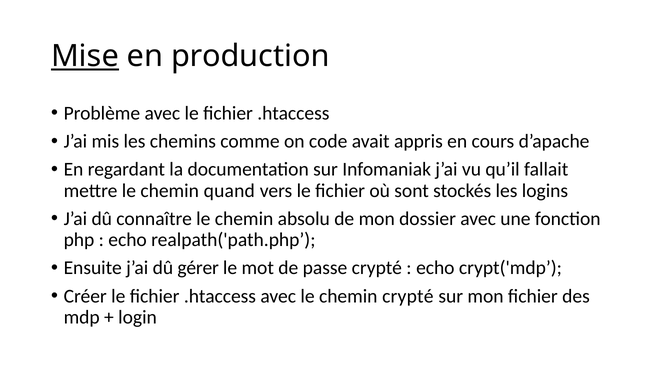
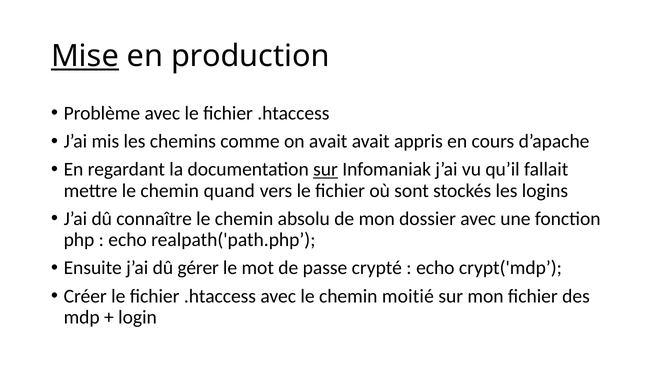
on code: code -> avait
sur at (326, 169) underline: none -> present
chemin crypté: crypté -> moitié
